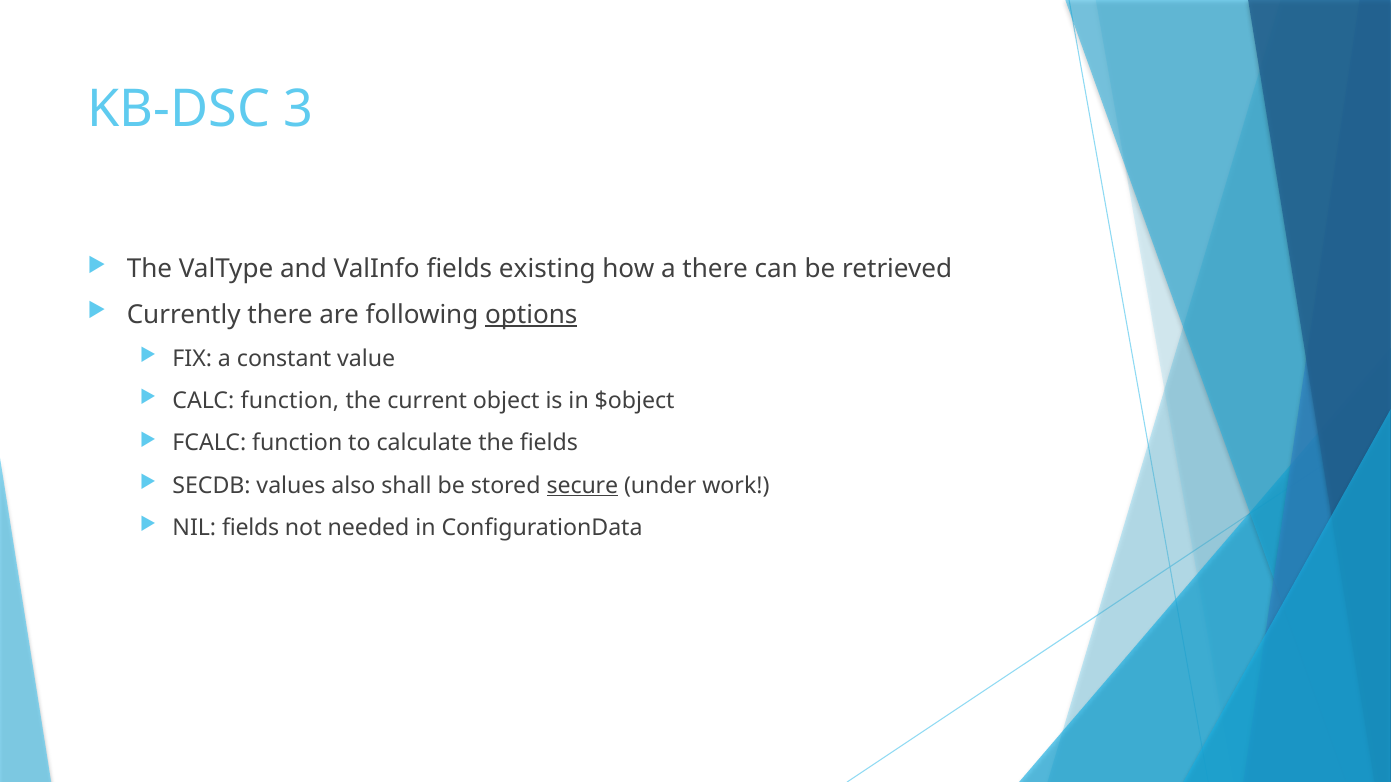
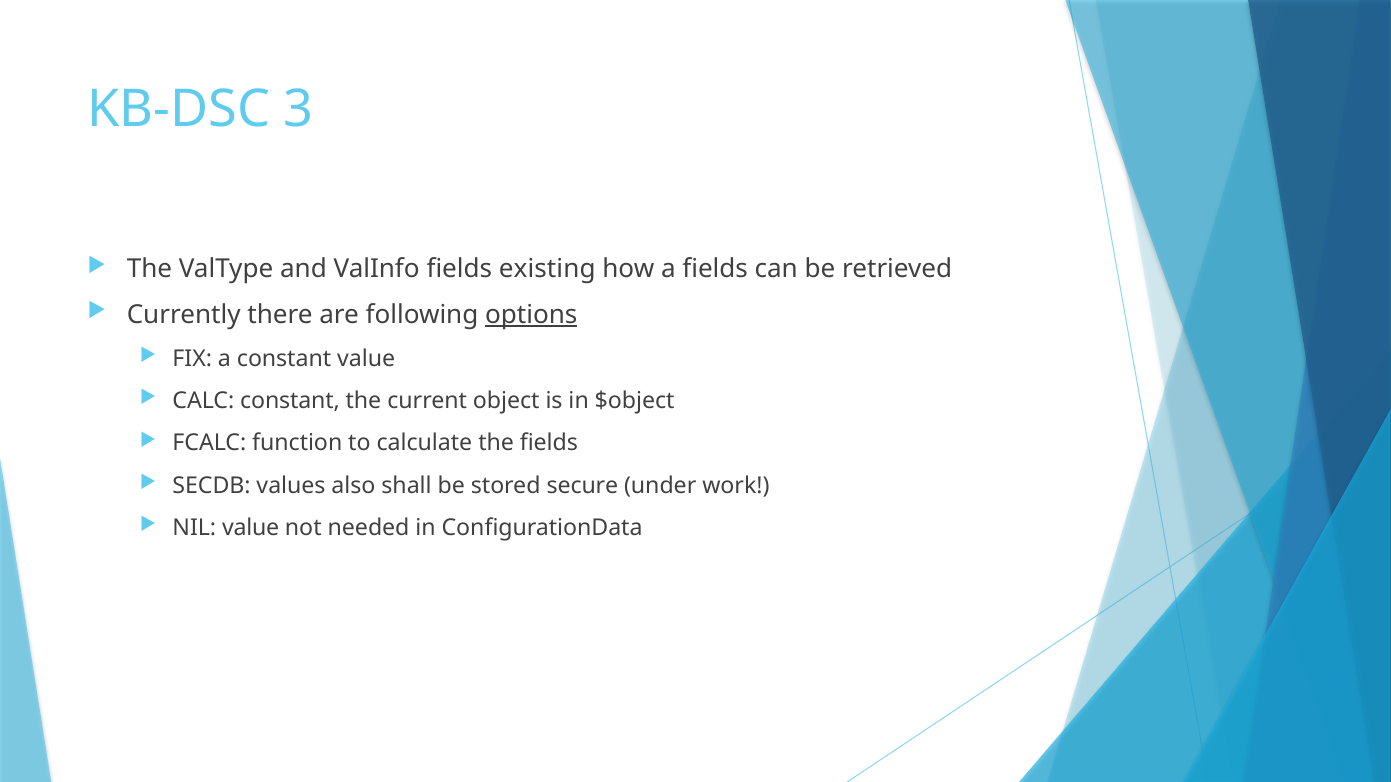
a there: there -> fields
CALC function: function -> constant
secure underline: present -> none
NIL fields: fields -> value
